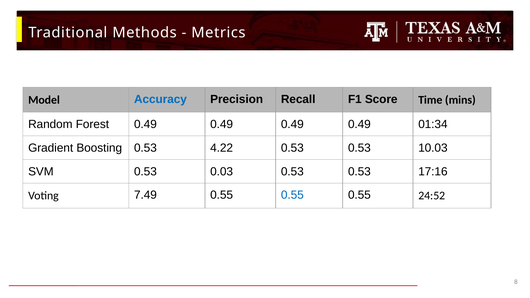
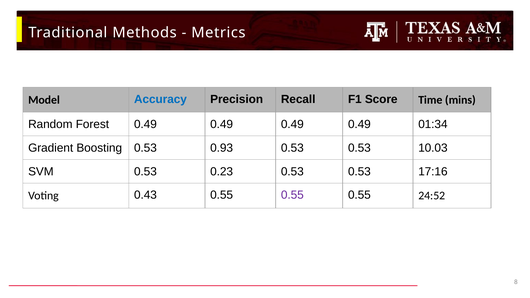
4.22: 4.22 -> 0.93
0.03: 0.03 -> 0.23
7.49: 7.49 -> 0.43
0.55 at (292, 195) colour: blue -> purple
